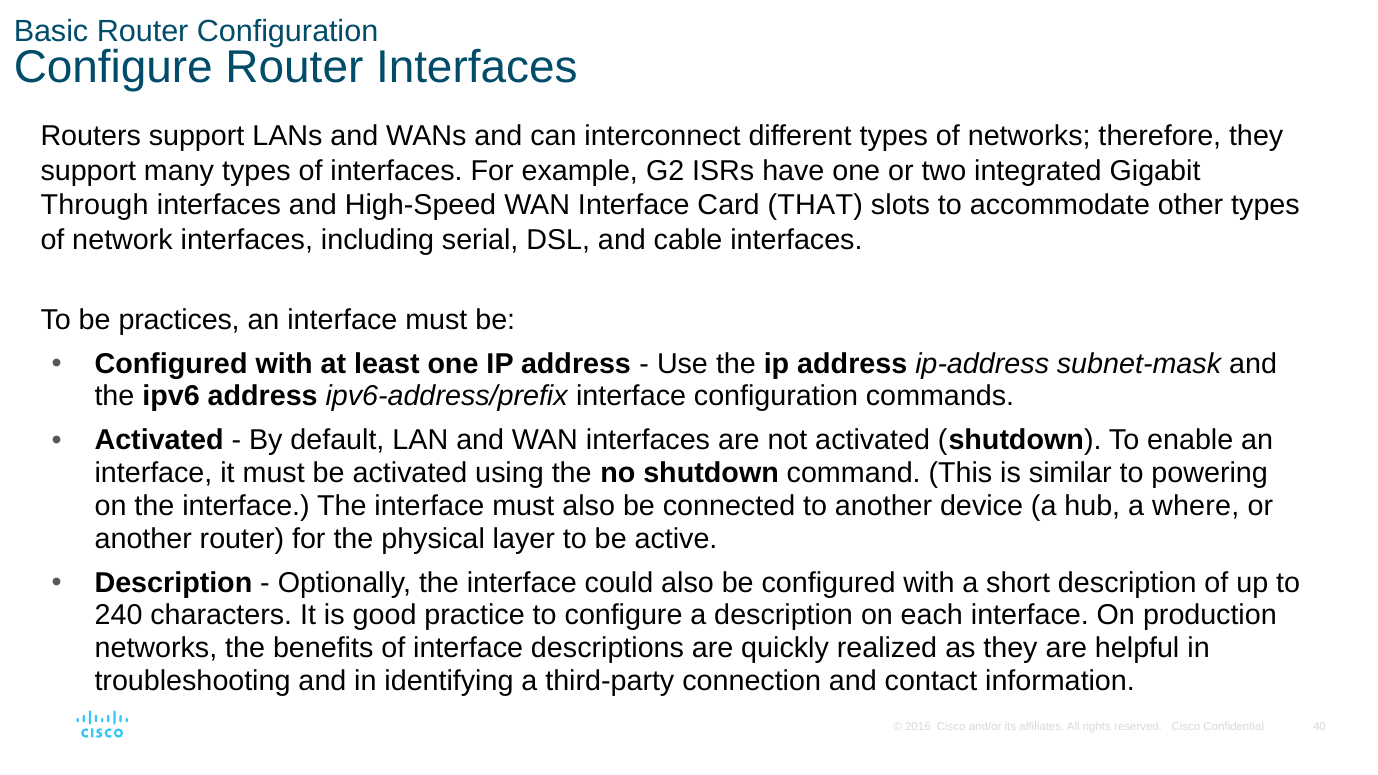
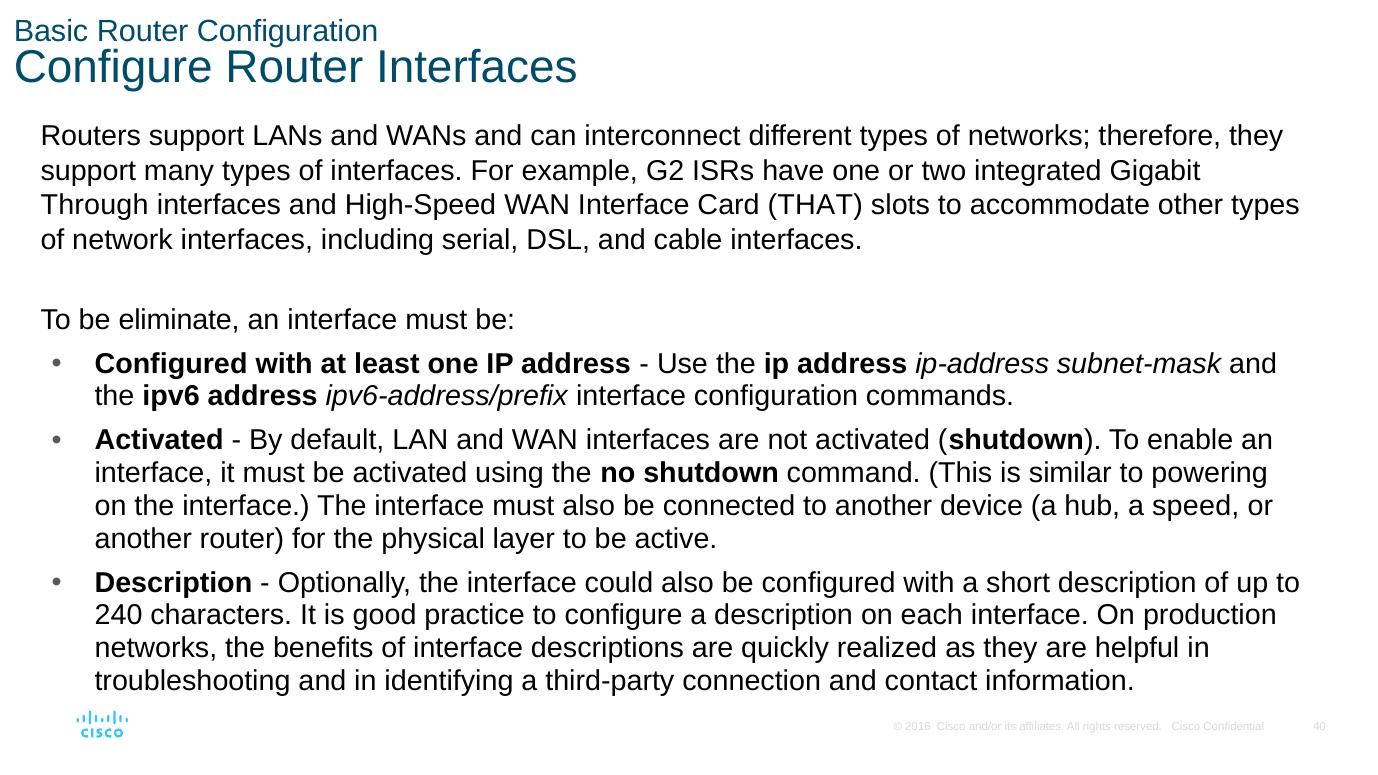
practices: practices -> eliminate
where: where -> speed
